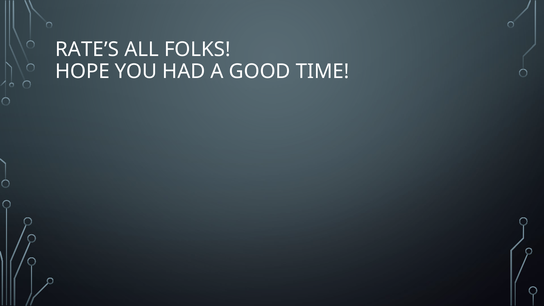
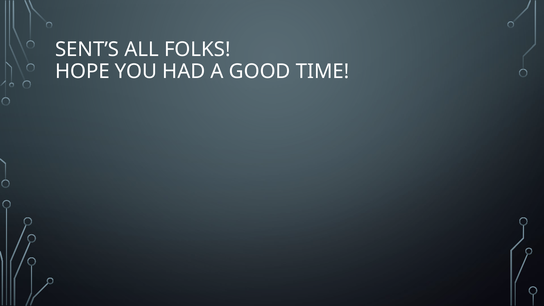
RATE’S: RATE’S -> SENT’S
